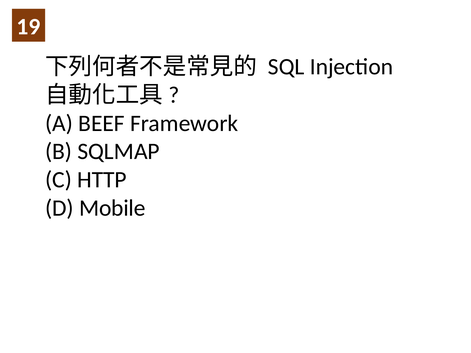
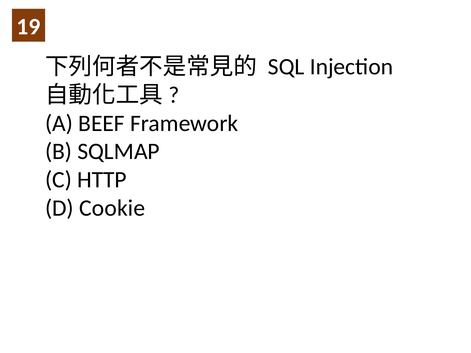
Mobile: Mobile -> Cookie
